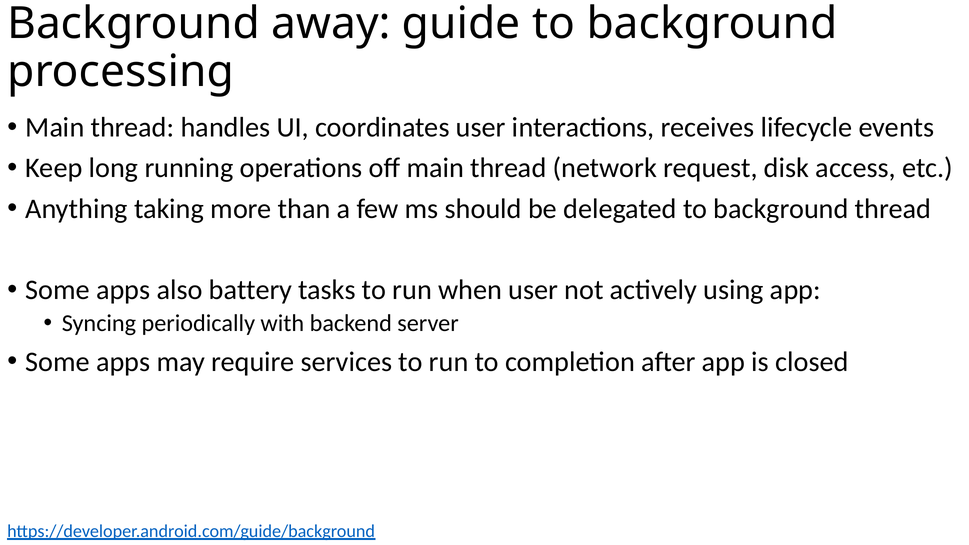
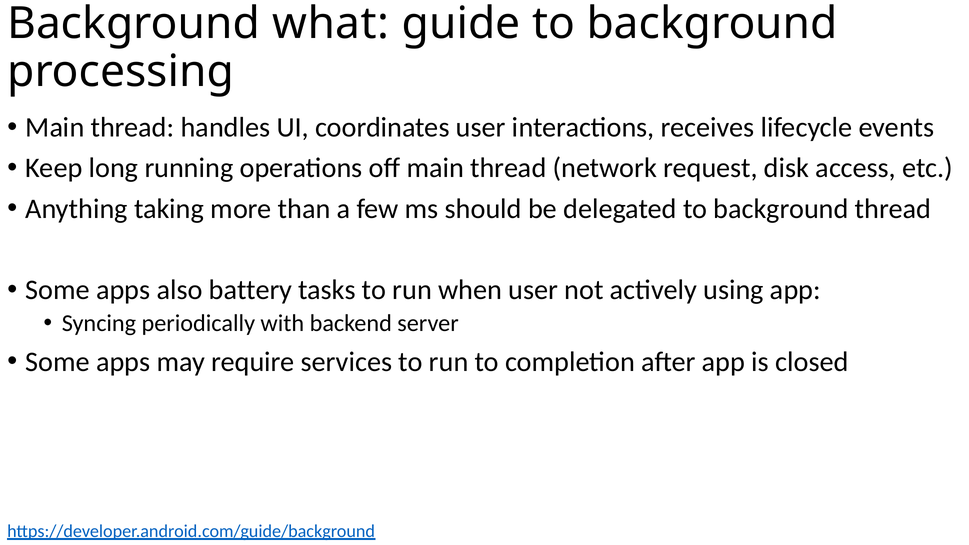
away: away -> what
